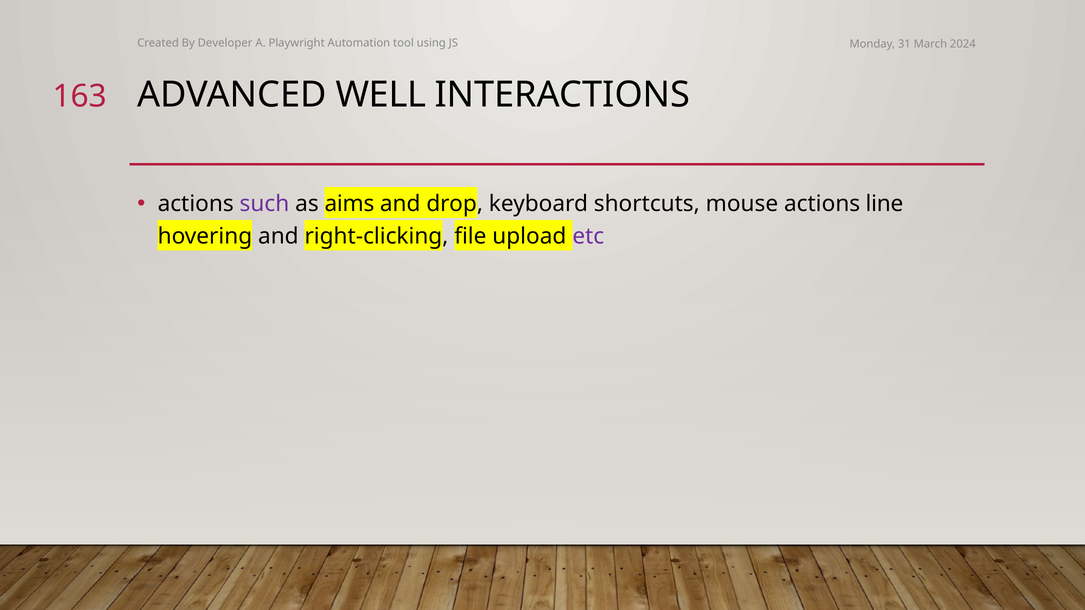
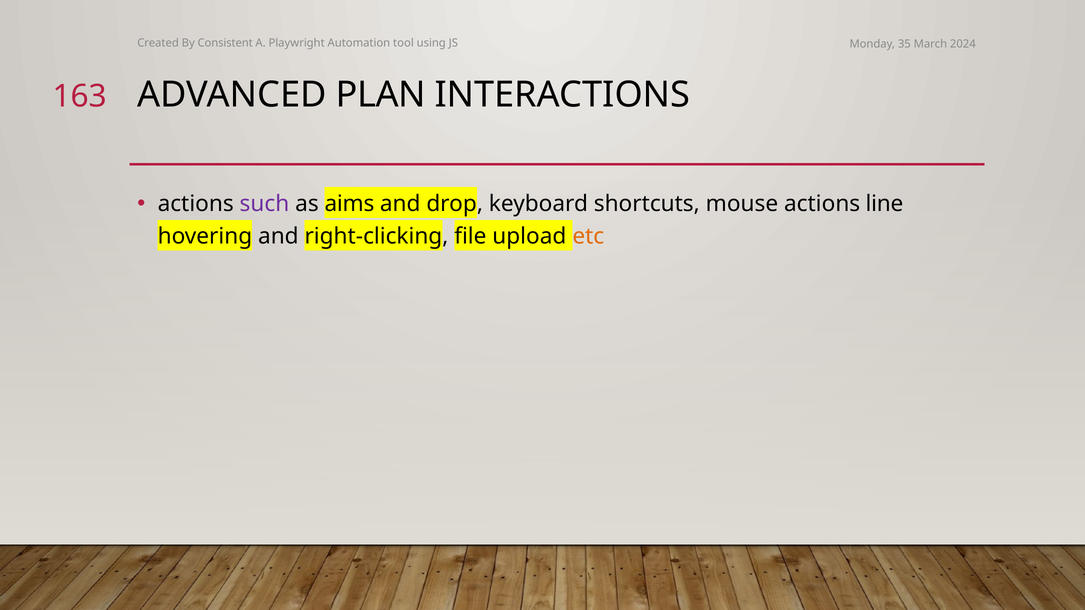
Developer: Developer -> Consistent
31: 31 -> 35
WELL: WELL -> PLAN
etc colour: purple -> orange
